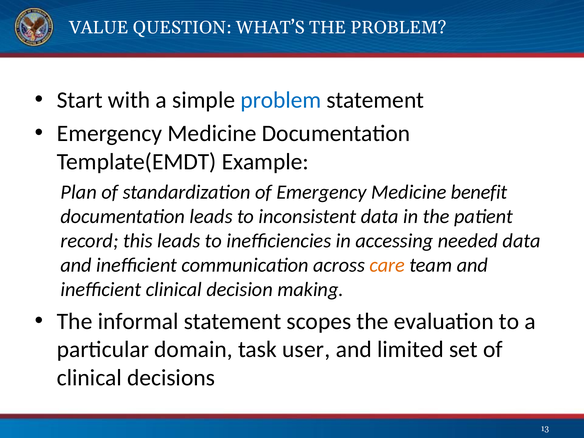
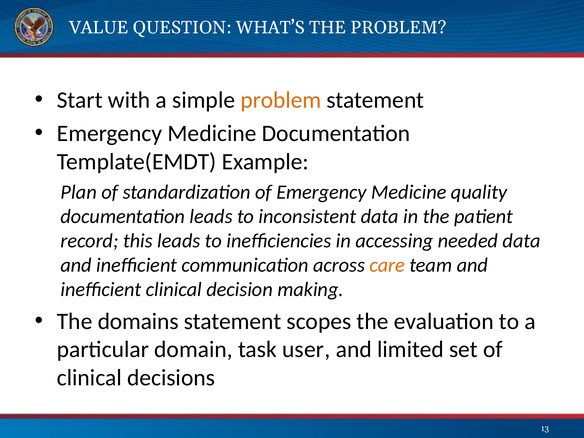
problem at (281, 100) colour: blue -> orange
benefit: benefit -> quality
informal: informal -> domains
